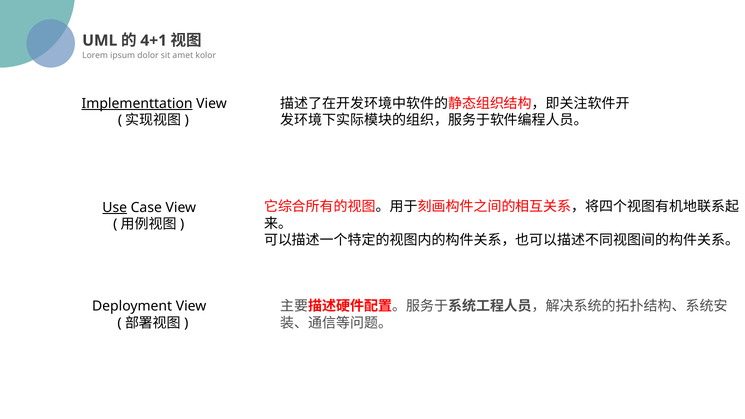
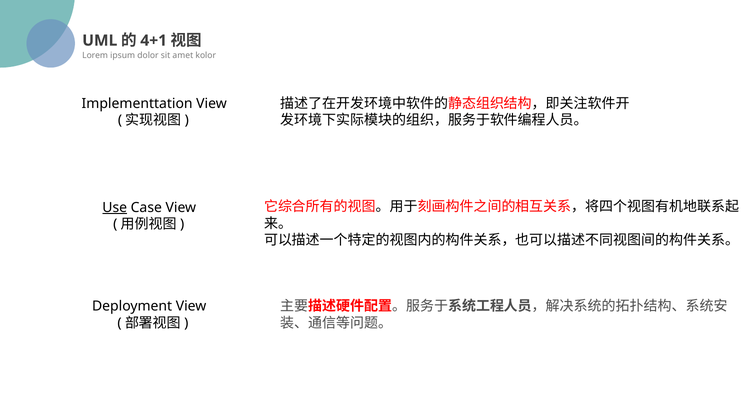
Implementtation underline: present -> none
